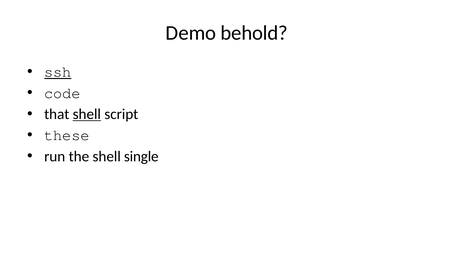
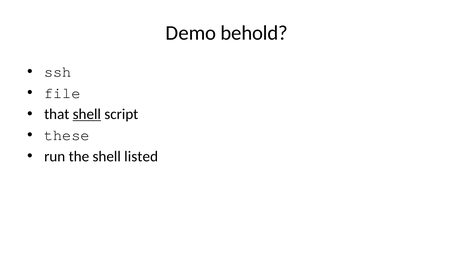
ssh underline: present -> none
code: code -> file
single: single -> listed
